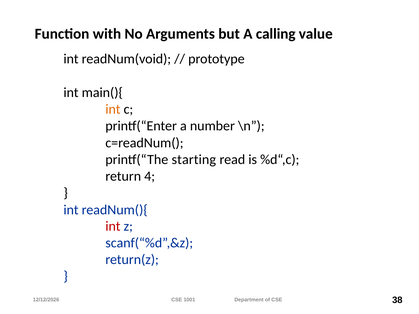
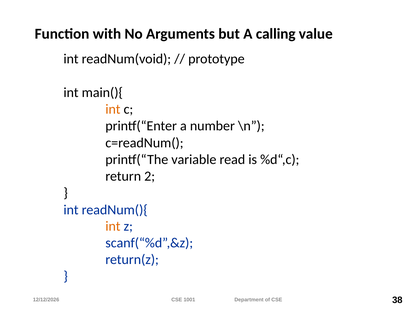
starting: starting -> variable
4: 4 -> 2
int at (113, 227) colour: red -> orange
